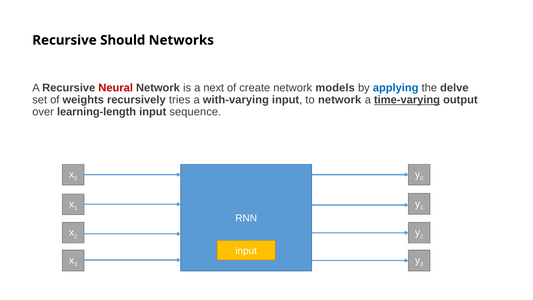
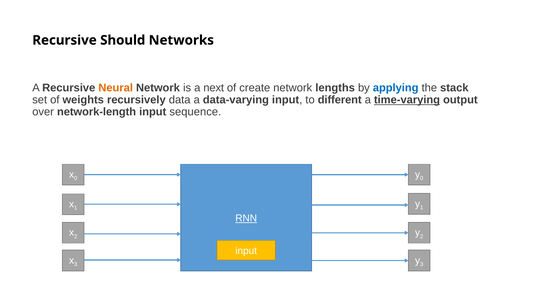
Neural colour: red -> orange
models: models -> lengths
delve: delve -> stack
tries: tries -> data
with-varying: with-varying -> data-varying
to network: network -> different
learning-length: learning-length -> network-length
RNN underline: none -> present
